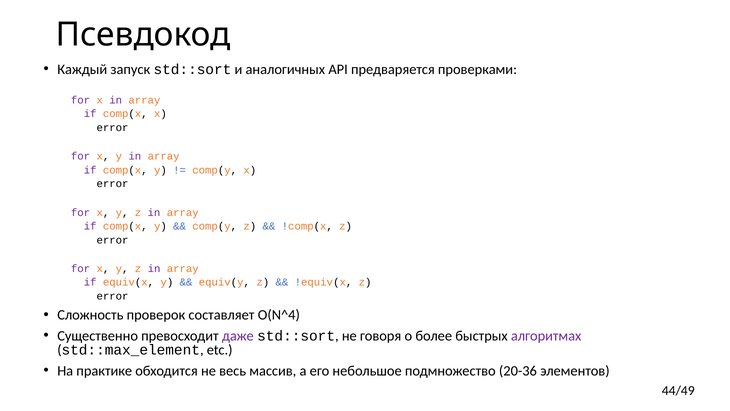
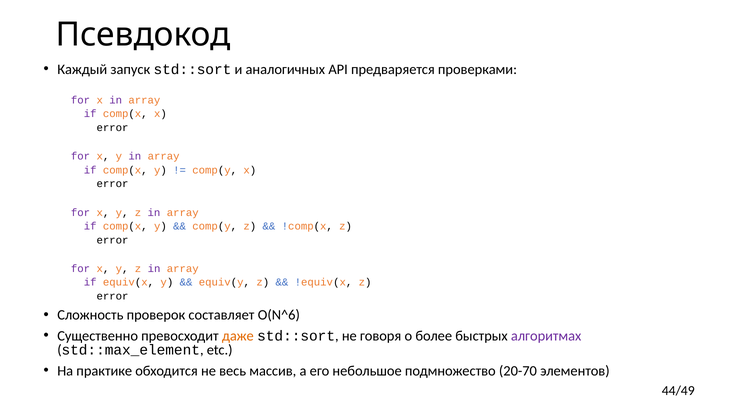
O(N^4: O(N^4 -> O(N^6
даже colour: purple -> orange
20-36: 20-36 -> 20-70
